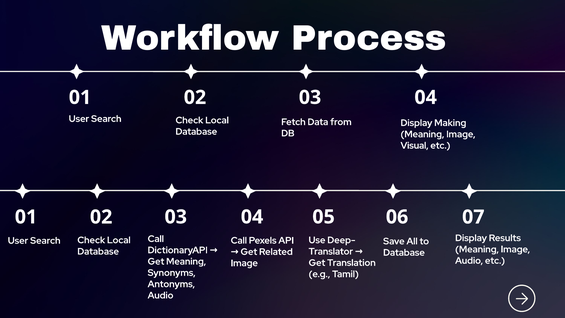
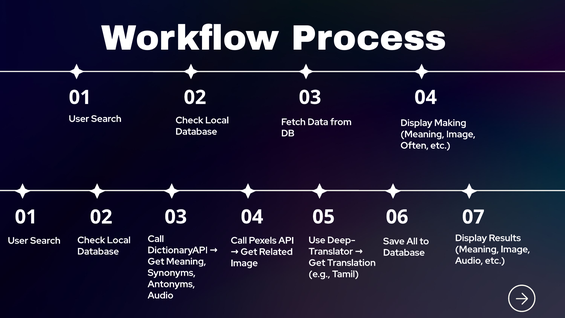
Visual: Visual -> Often
